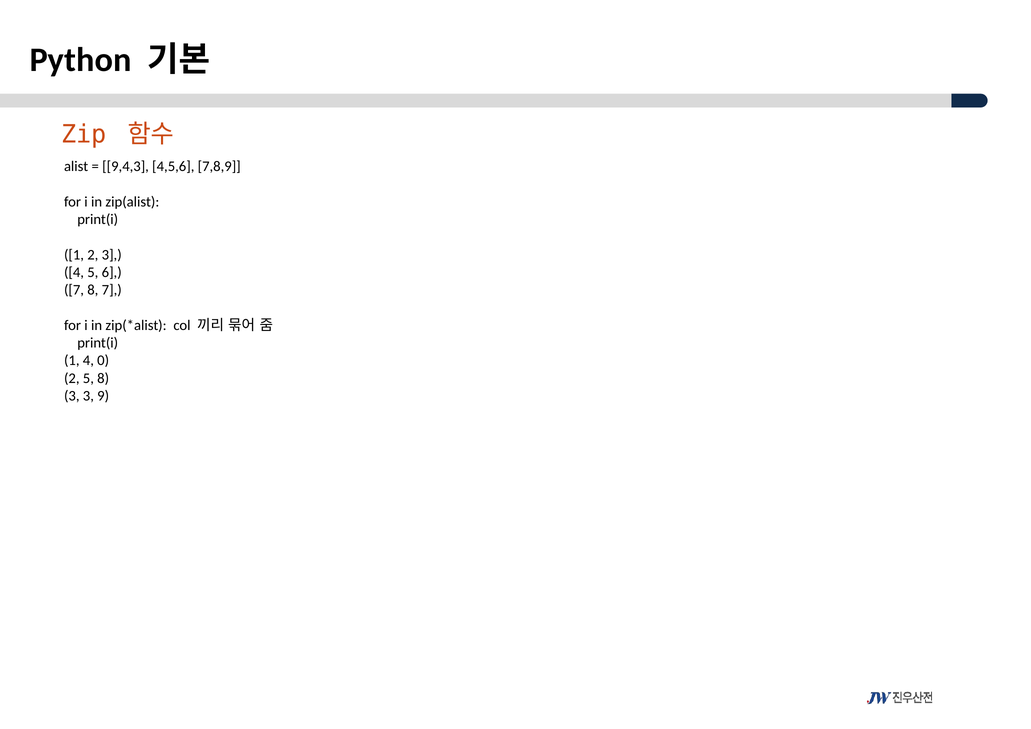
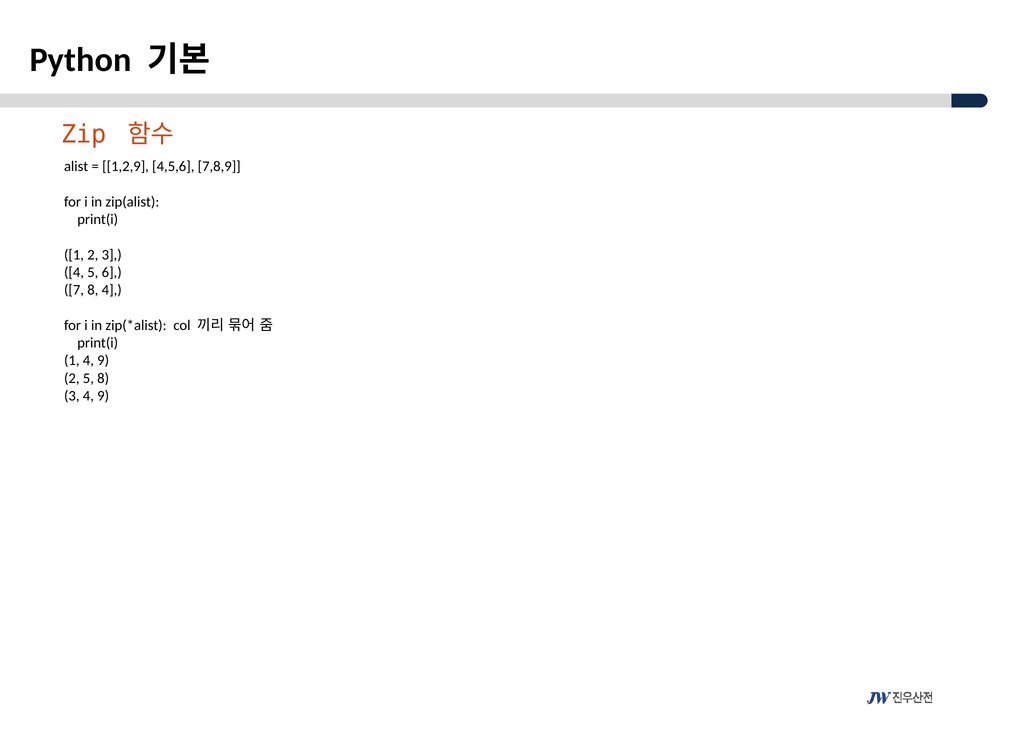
9,4,3: 9,4,3 -> 1,2,9
8 7: 7 -> 4
1 4 0: 0 -> 9
3 at (88, 396): 3 -> 4
